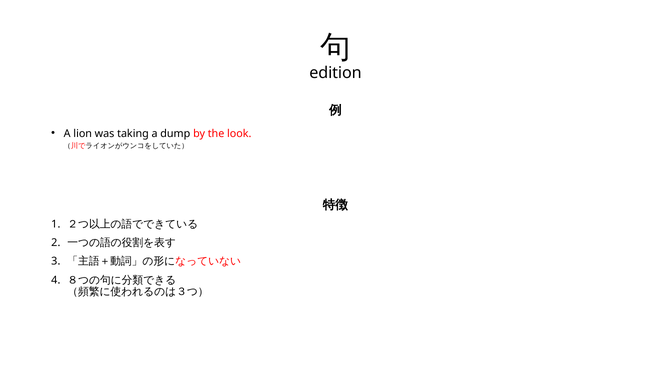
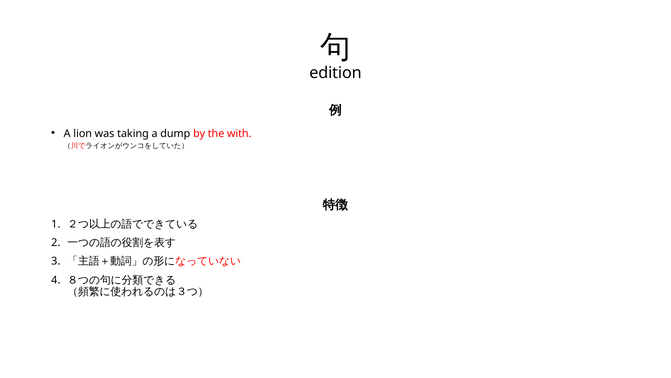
look: look -> with
